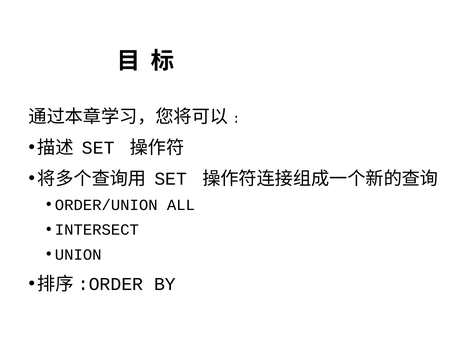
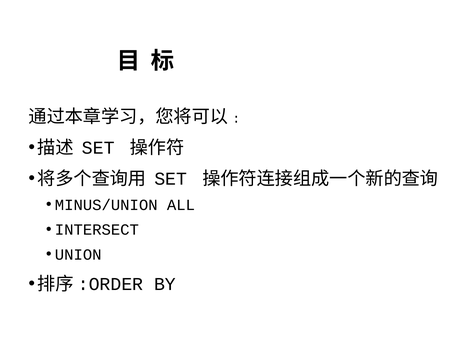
ORDER/UNION: ORDER/UNION -> MINUS/UNION
